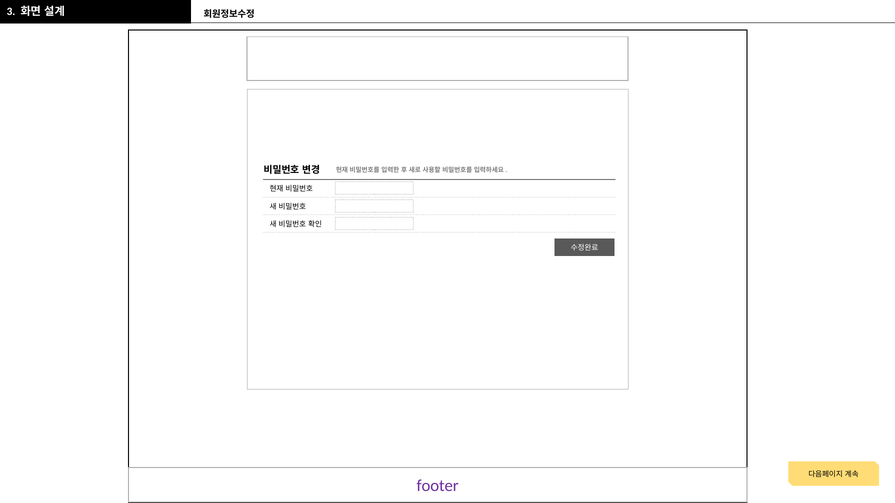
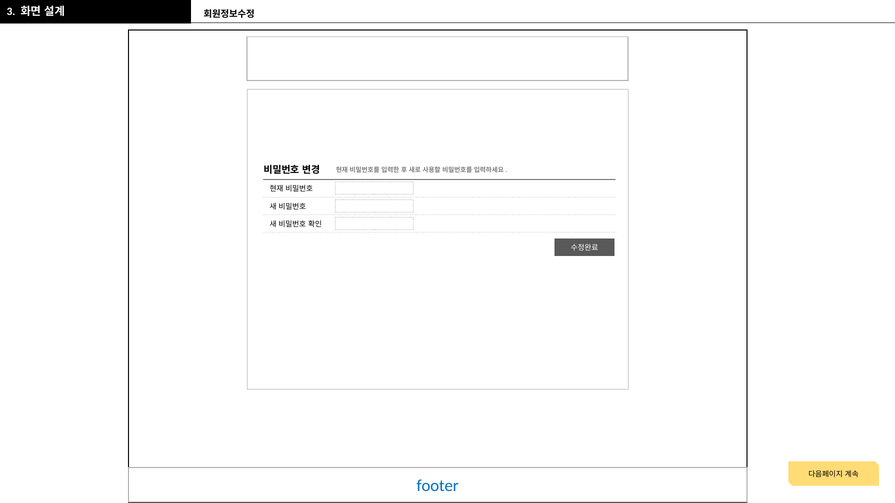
footer colour: purple -> blue
